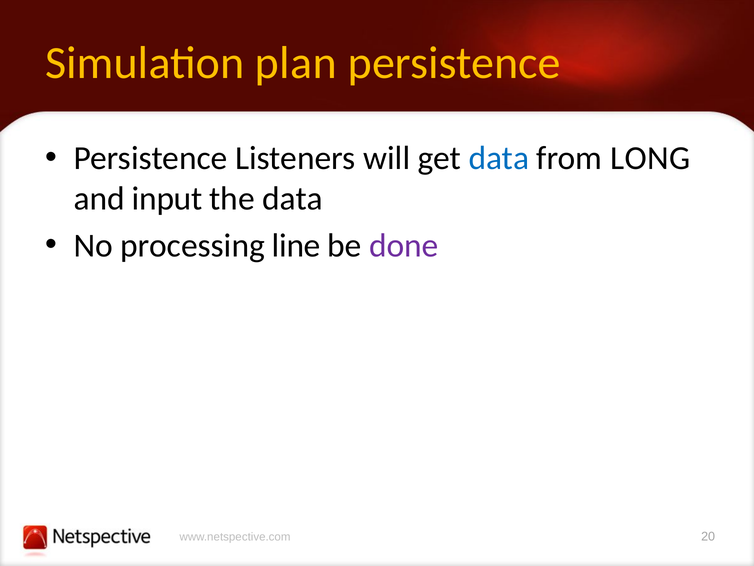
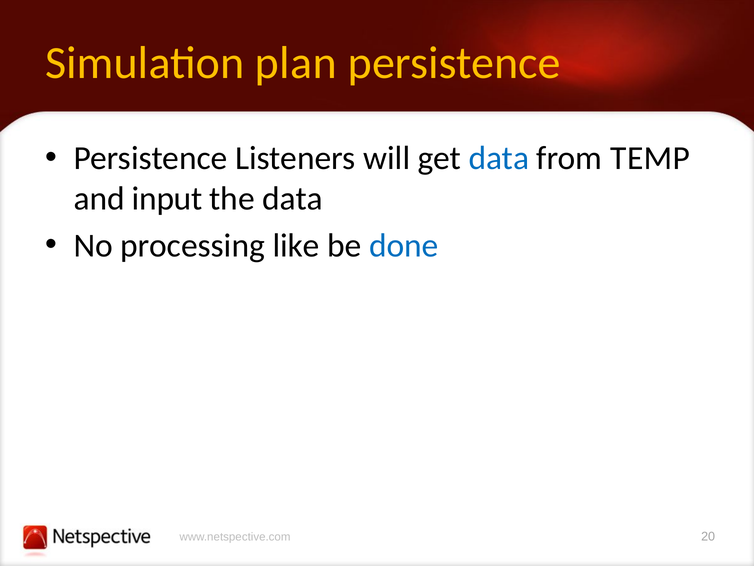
LONG: LONG -> TEMP
line: line -> like
done colour: purple -> blue
